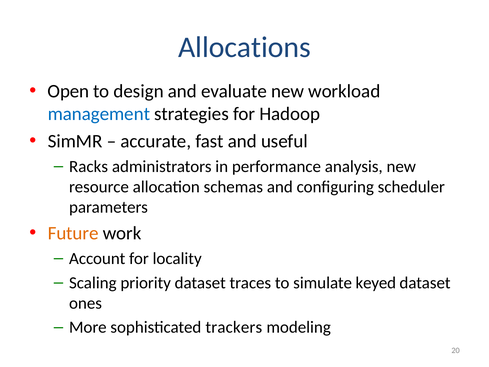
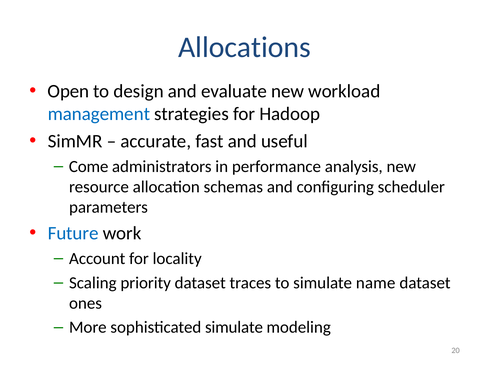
Racks: Racks -> Come
Future colour: orange -> blue
keyed: keyed -> name
sophisticated trackers: trackers -> simulate
